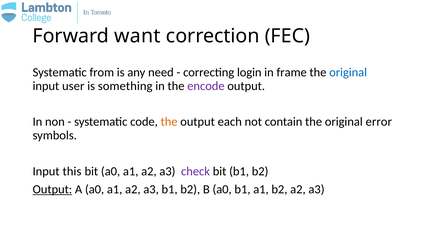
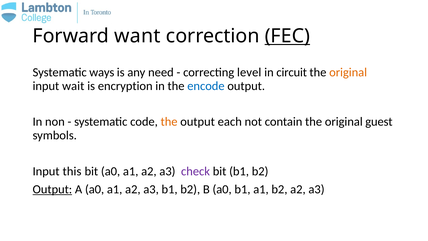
FEC underline: none -> present
from: from -> ways
login: login -> level
frame: frame -> circuit
original at (348, 72) colour: blue -> orange
user: user -> wait
something: something -> encryption
encode colour: purple -> blue
error: error -> guest
